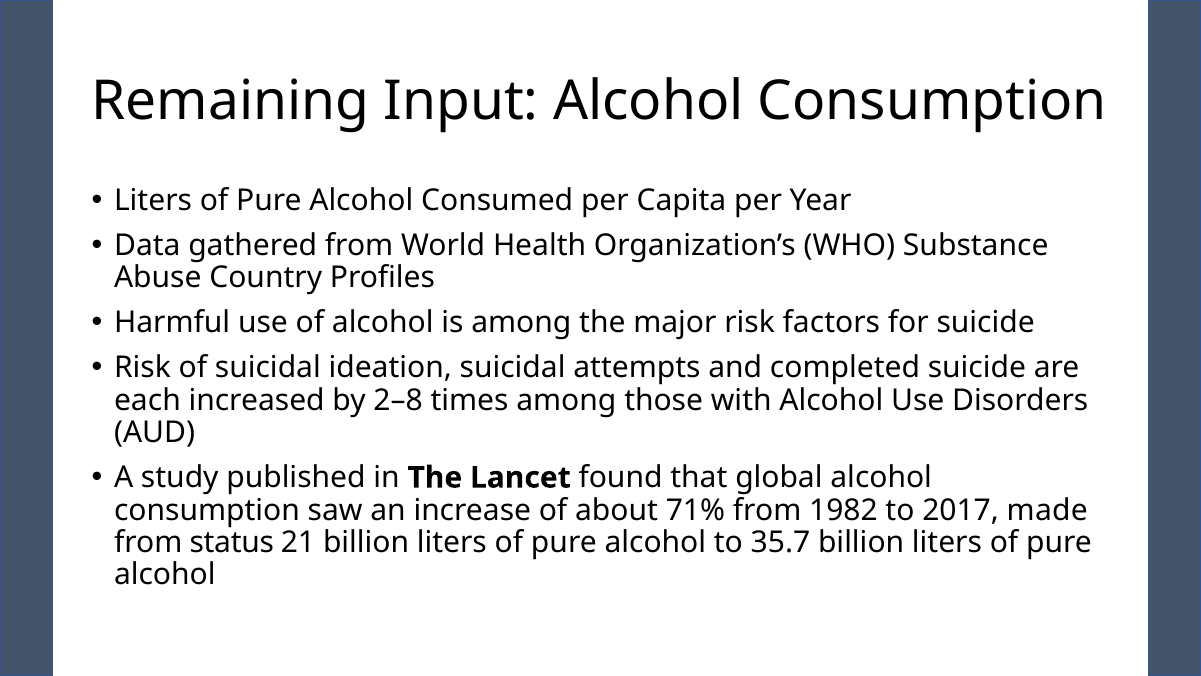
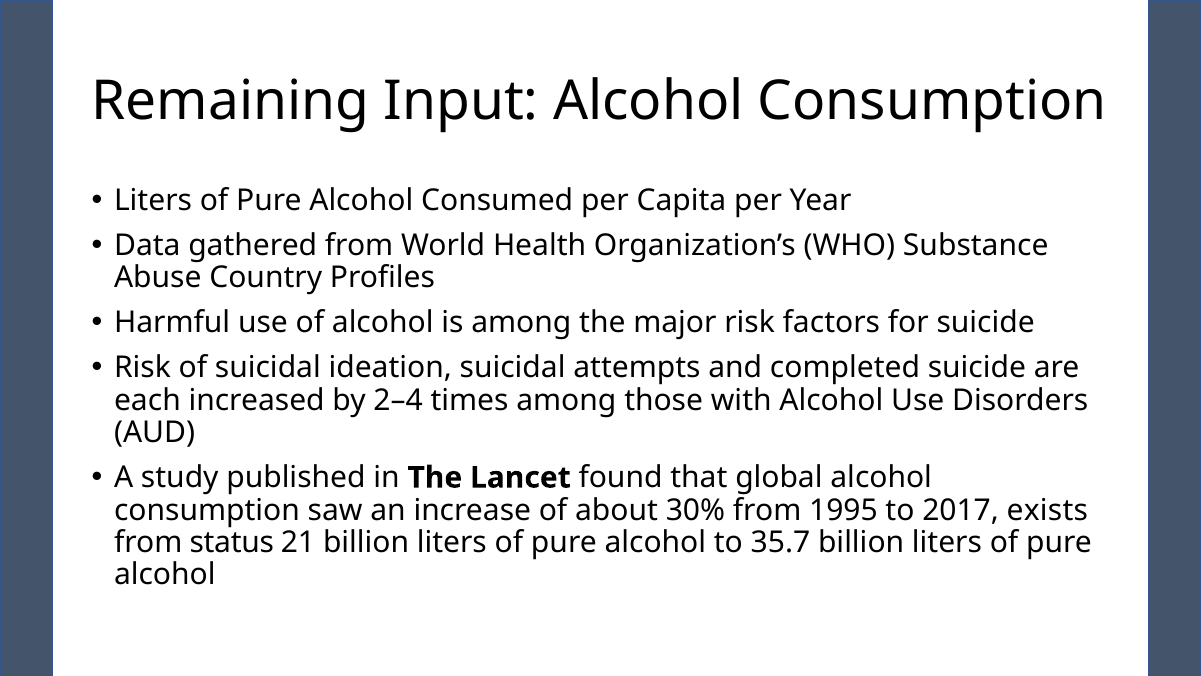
2–8: 2–8 -> 2–4
71%: 71% -> 30%
1982: 1982 -> 1995
made: made -> exists
